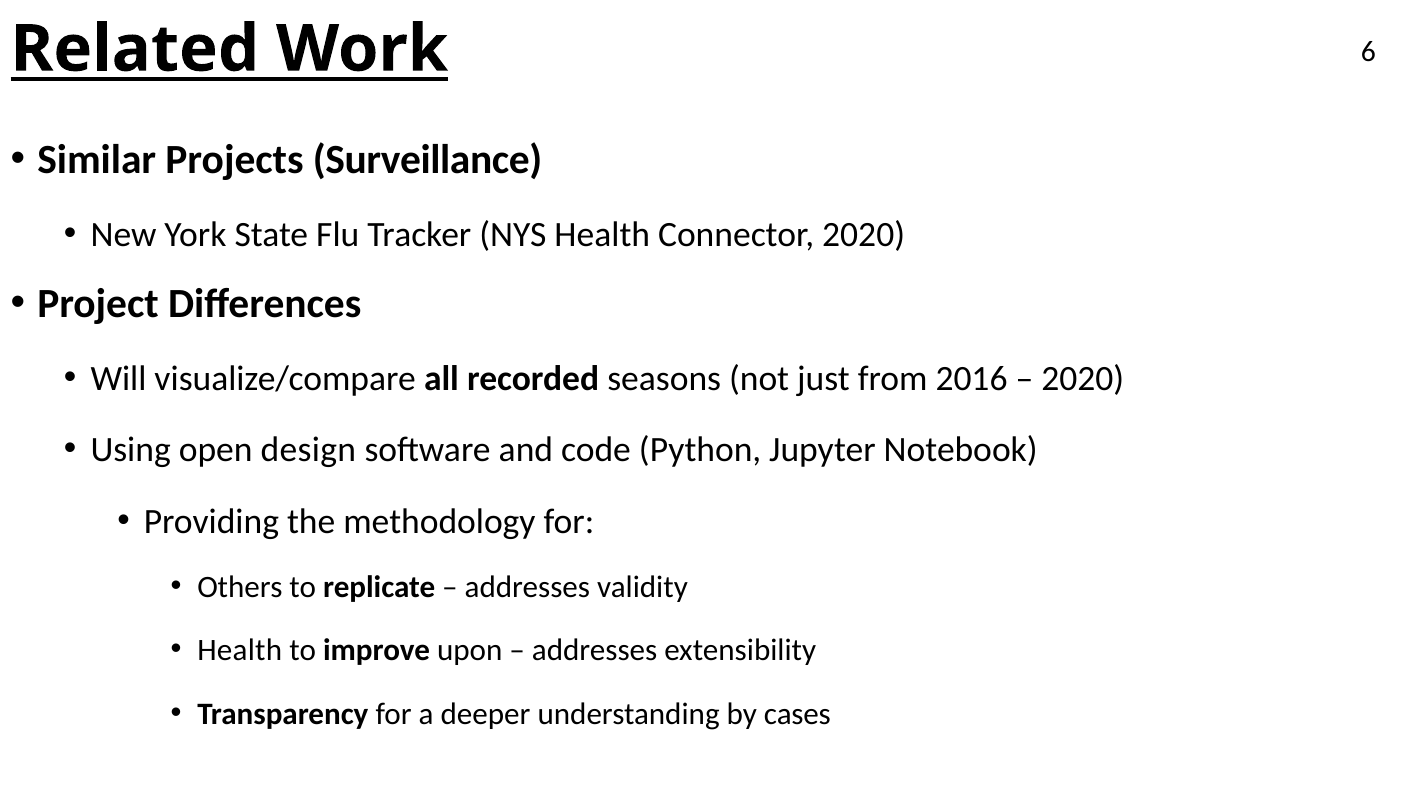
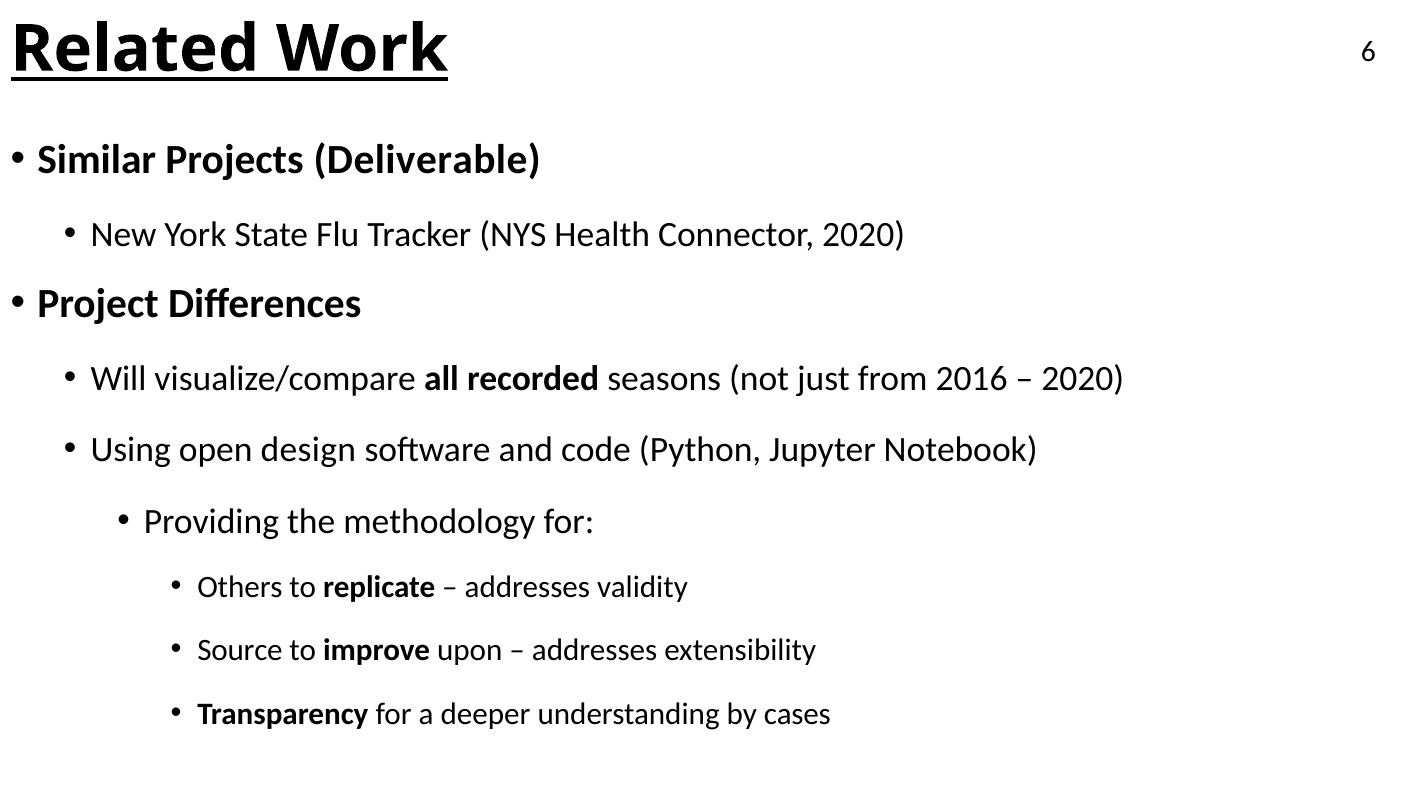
Surveillance: Surveillance -> Deliverable
Health at (240, 650): Health -> Source
